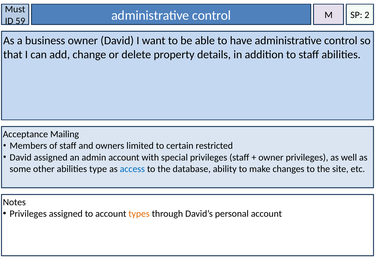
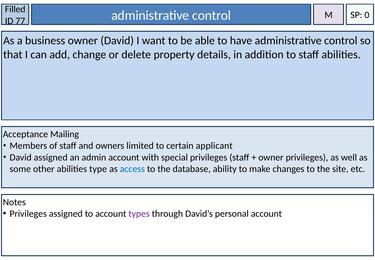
Must: Must -> Filled
2: 2 -> 0
59: 59 -> 77
restricted: restricted -> applicant
types colour: orange -> purple
